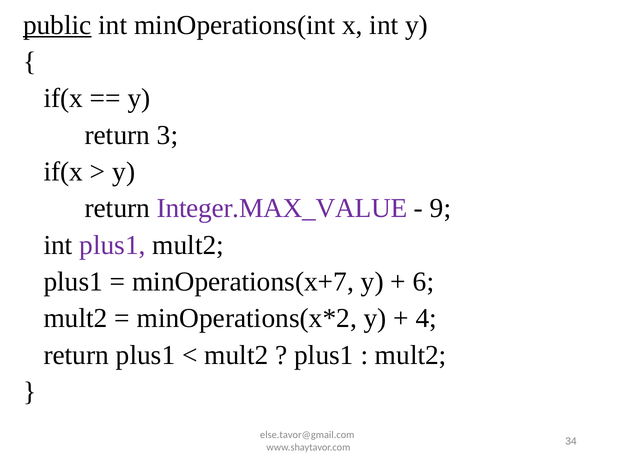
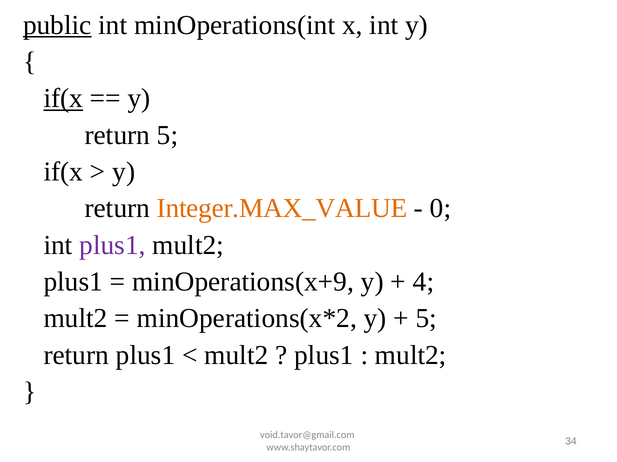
if(x at (63, 99) underline: none -> present
return 3: 3 -> 5
Integer.MAX_VALUE colour: purple -> orange
9: 9 -> 0
minOperations(x+7: minOperations(x+7 -> minOperations(x+9
6: 6 -> 4
4 at (426, 319): 4 -> 5
else.tavor@gmail.com: else.tavor@gmail.com -> void.tavor@gmail.com
